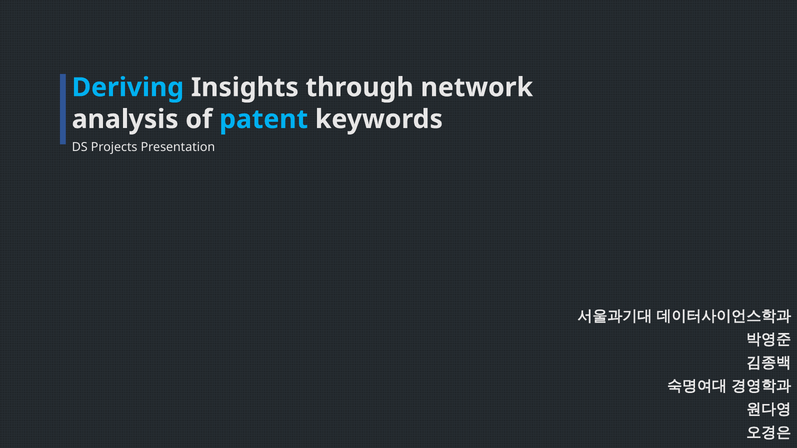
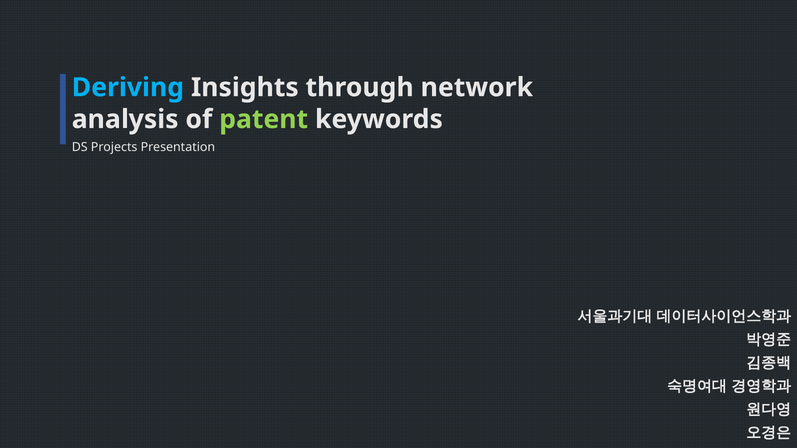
patent colour: light blue -> light green
